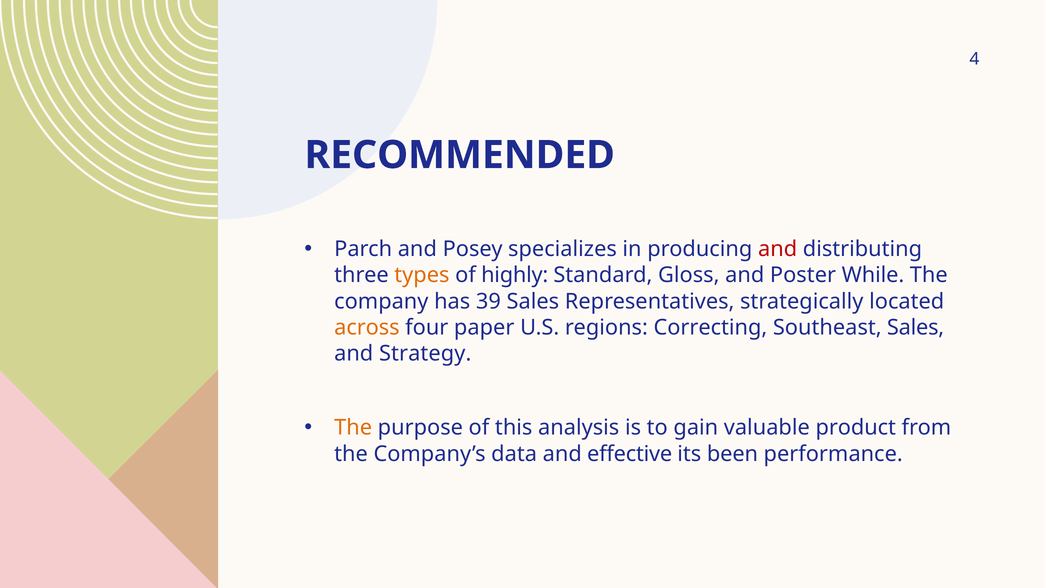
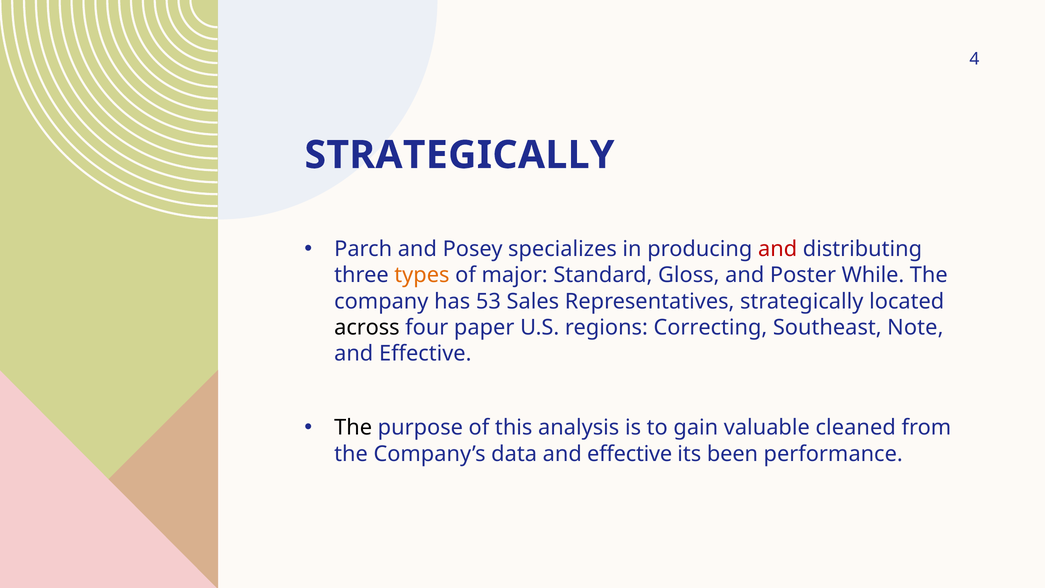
RECOMMENDED at (460, 155): RECOMMENDED -> STRATEGICALLY
highly: highly -> major
39: 39 -> 53
across colour: orange -> black
Southeast Sales: Sales -> Note
Strategy at (425, 354): Strategy -> Effective
The at (353, 428) colour: orange -> black
product: product -> cleaned
